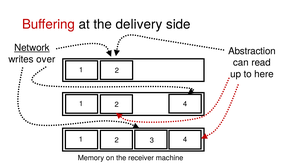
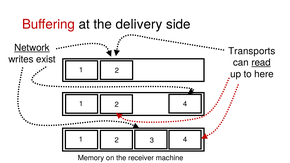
Abstraction: Abstraction -> Transports
over: over -> exist
read underline: none -> present
